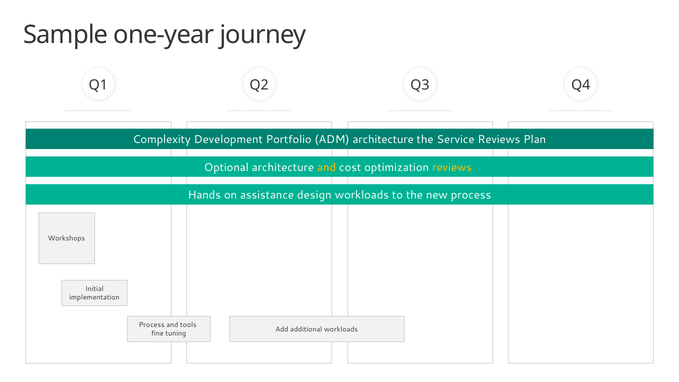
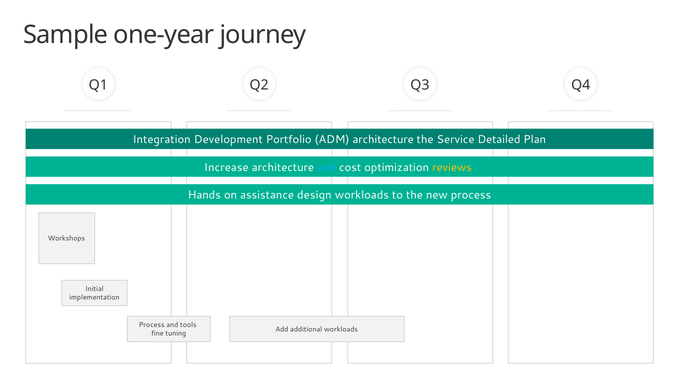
Complexity: Complexity -> Integration
Service Reviews: Reviews -> Detailed
Optional: Optional -> Increase
and at (327, 167) colour: yellow -> light blue
